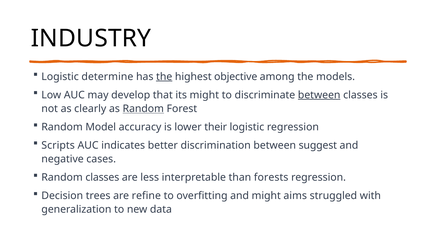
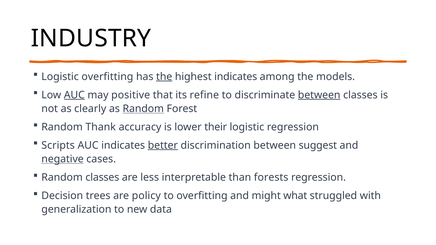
Logistic determine: determine -> overfitting
highest objective: objective -> indicates
AUC at (74, 95) underline: none -> present
develop: develop -> positive
its might: might -> refine
Model: Model -> Thank
better underline: none -> present
negative underline: none -> present
refine: refine -> policy
aims: aims -> what
